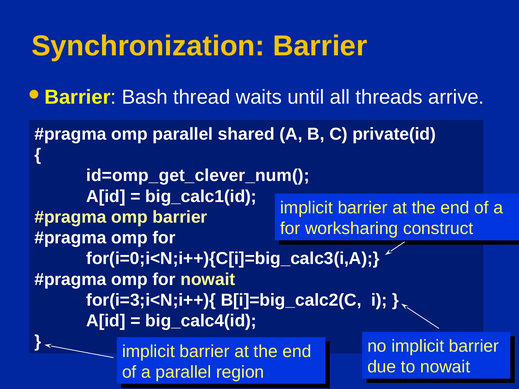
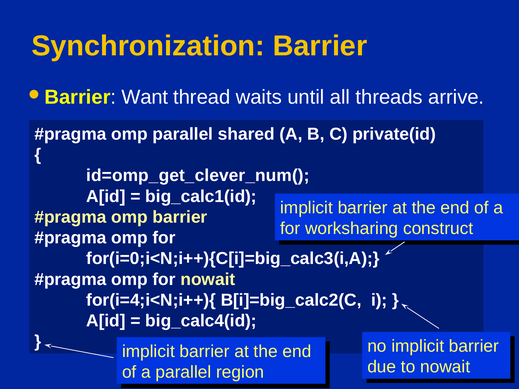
Bash: Bash -> Want
for(i=3;i<N;i++){: for(i=3;i<N;i++){ -> for(i=4;i<N;i++){
